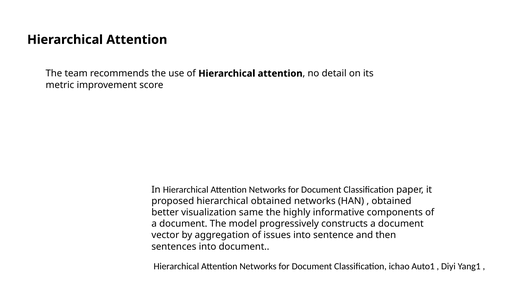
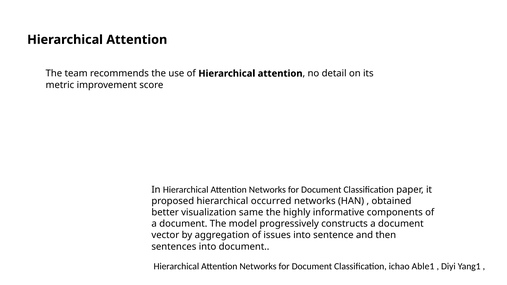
hierarchical obtained: obtained -> occurred
Auto1: Auto1 -> Able1
